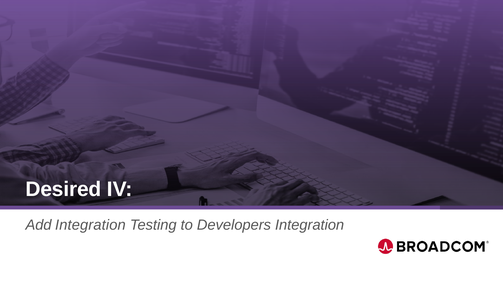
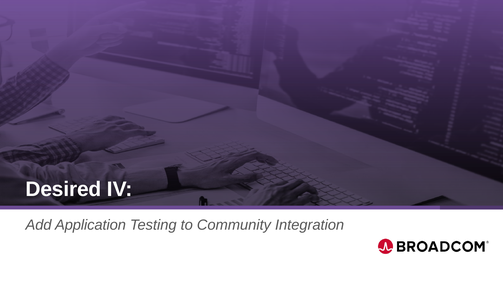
Add Integration: Integration -> Application
Developers: Developers -> Community
